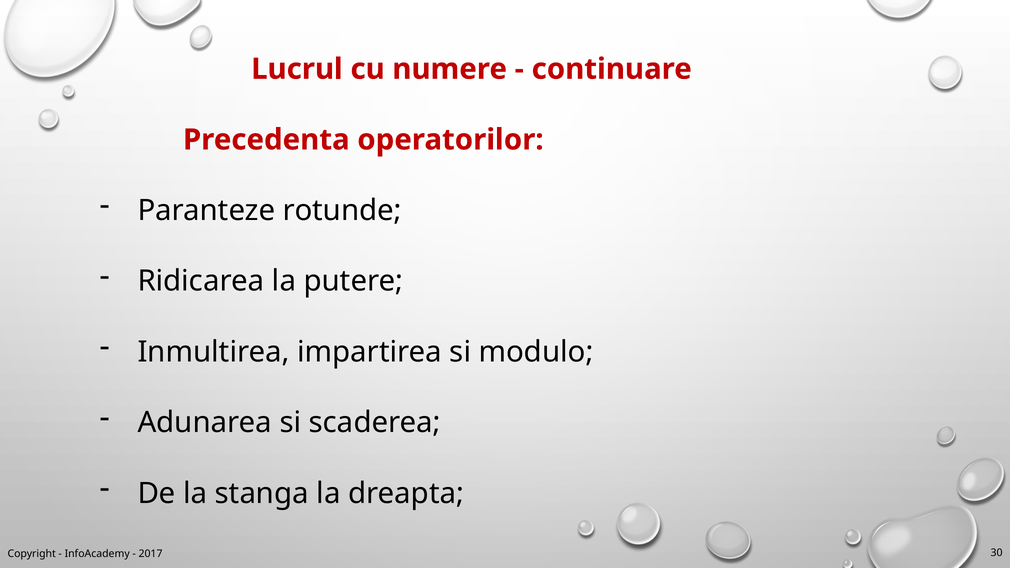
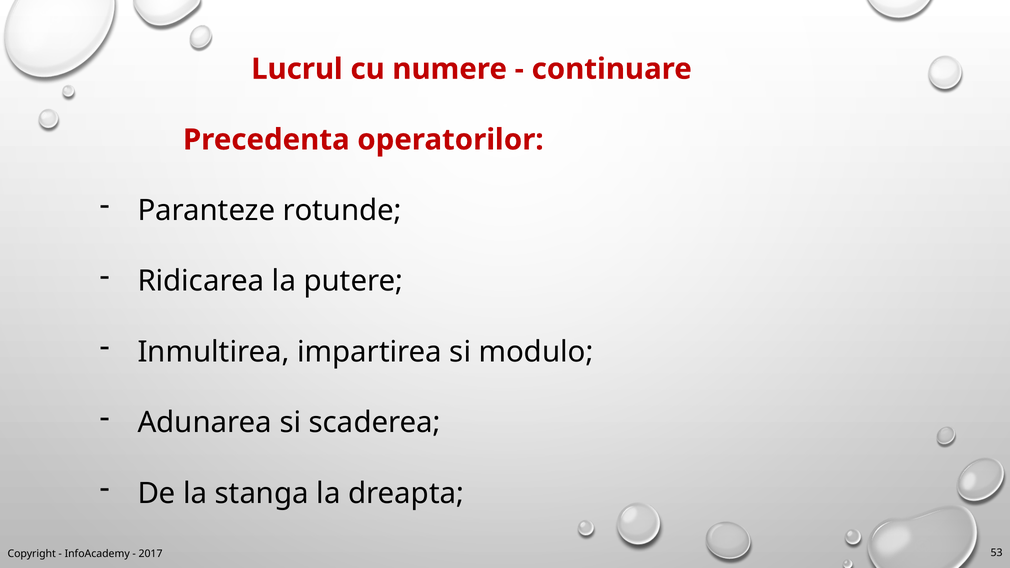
30: 30 -> 53
